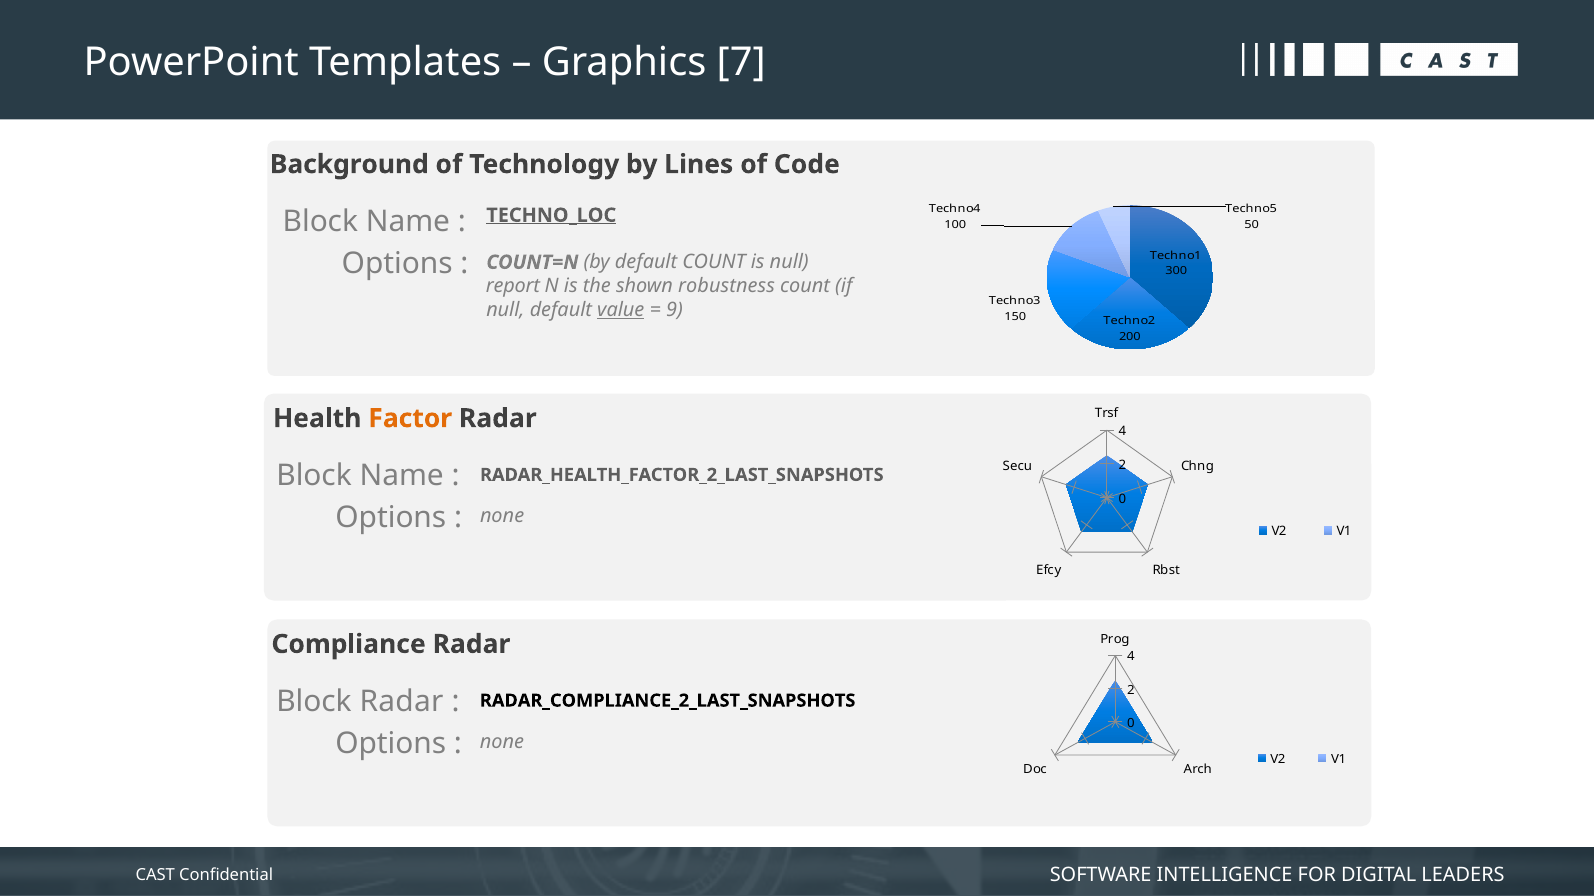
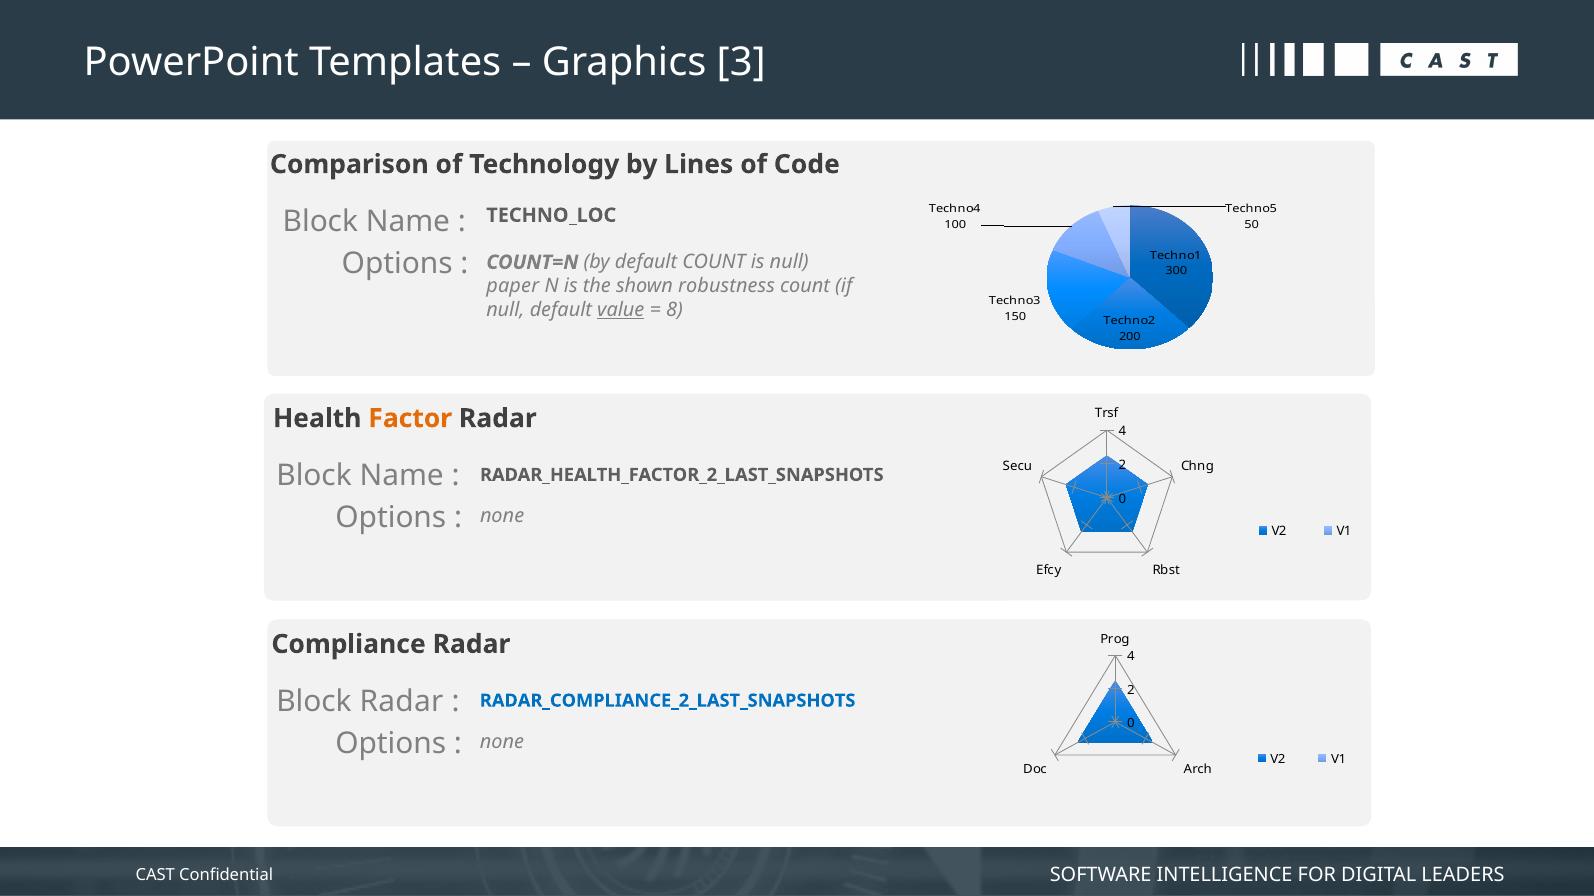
7: 7 -> 3
Background: Background -> Comparison
TECHNO_LOC underline: present -> none
report: report -> paper
9: 9 -> 8
RADAR_COMPLIANCE_2_LAST_SNAPSHOTS colour: black -> blue
